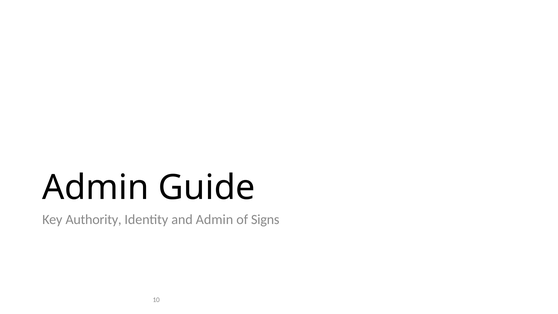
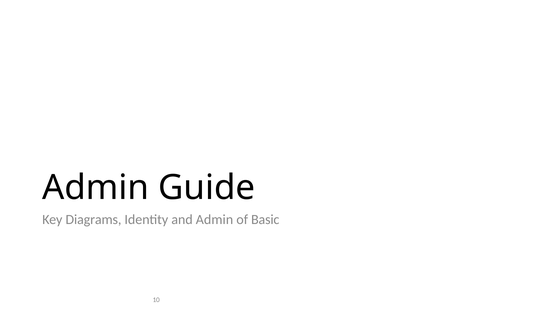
Authority: Authority -> Diagrams
Signs: Signs -> Basic
